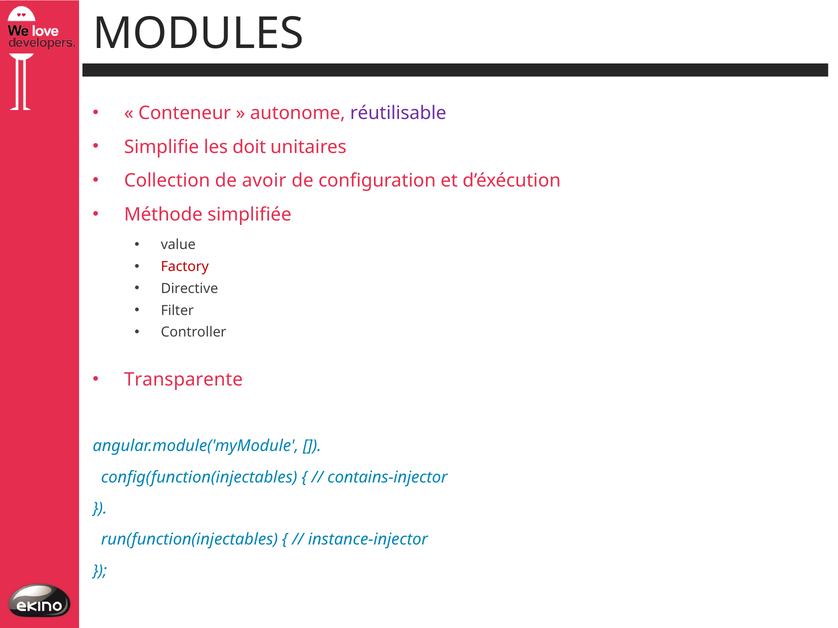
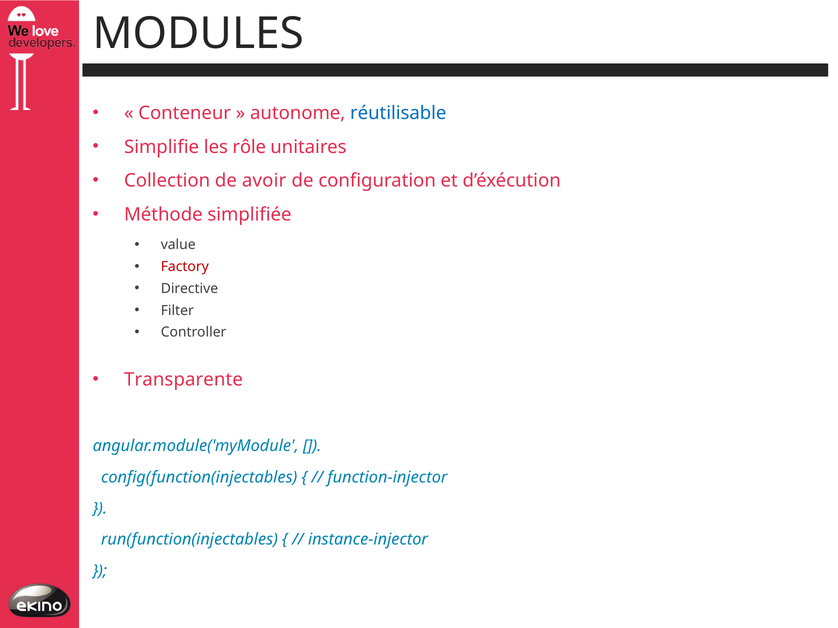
réutilisable colour: purple -> blue
doit: doit -> rôle
contains-injector: contains-injector -> function-injector
